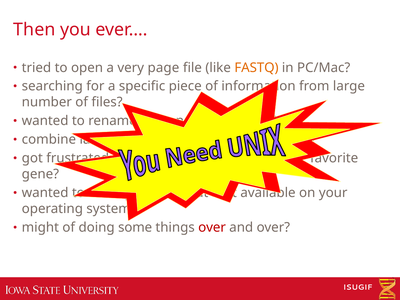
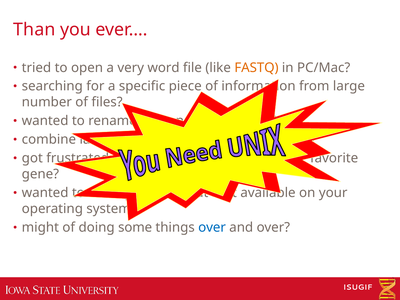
Then: Then -> Than
page: page -> word
over at (212, 228) colour: red -> blue
